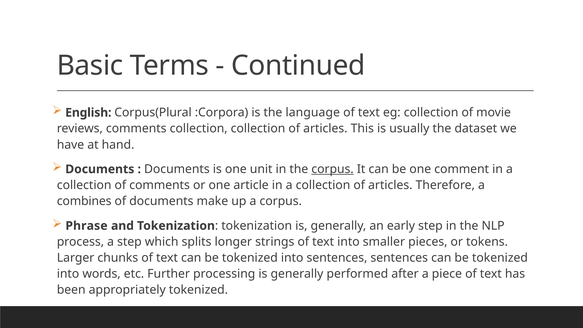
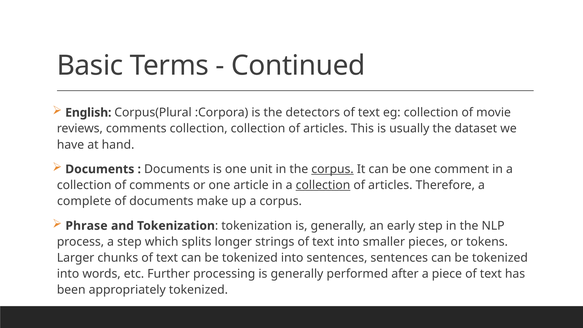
language: language -> detectors
collection at (323, 185) underline: none -> present
combines: combines -> complete
